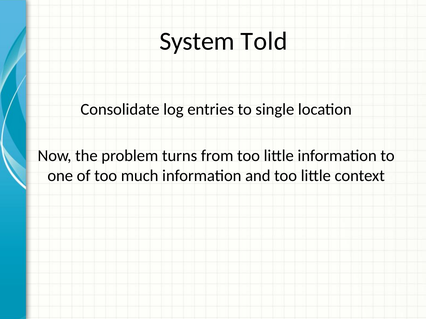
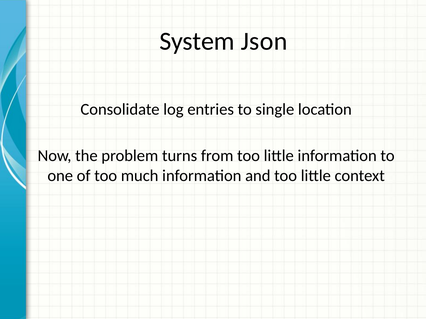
Told: Told -> Json
